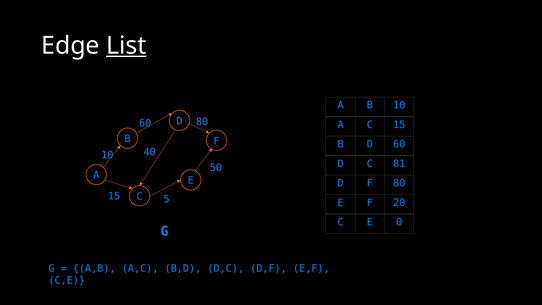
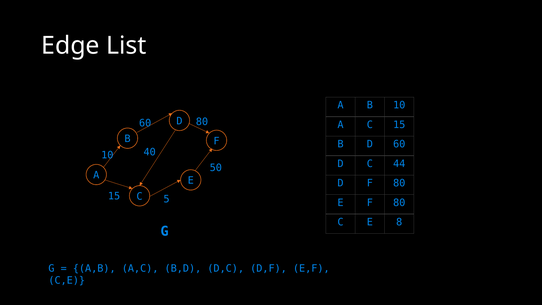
List underline: present -> none
81: 81 -> 44
E F 20: 20 -> 80
0: 0 -> 8
